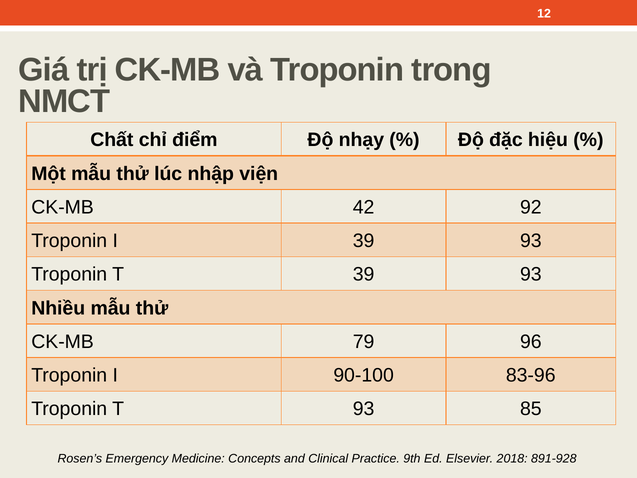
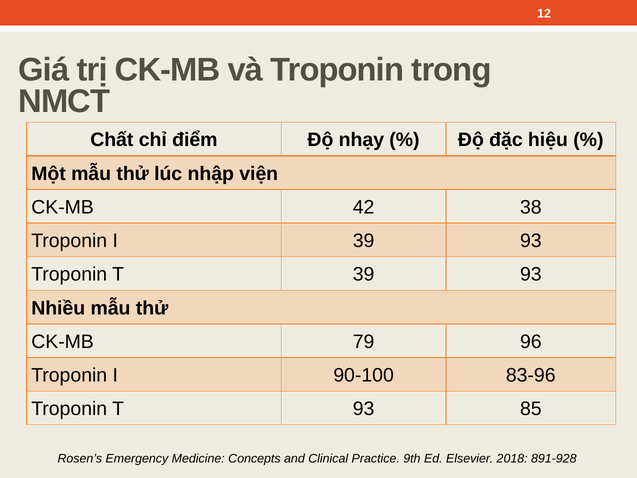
92: 92 -> 38
